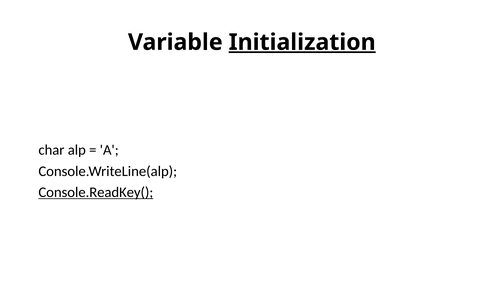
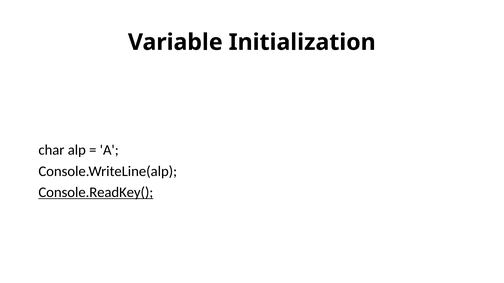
Initialization underline: present -> none
